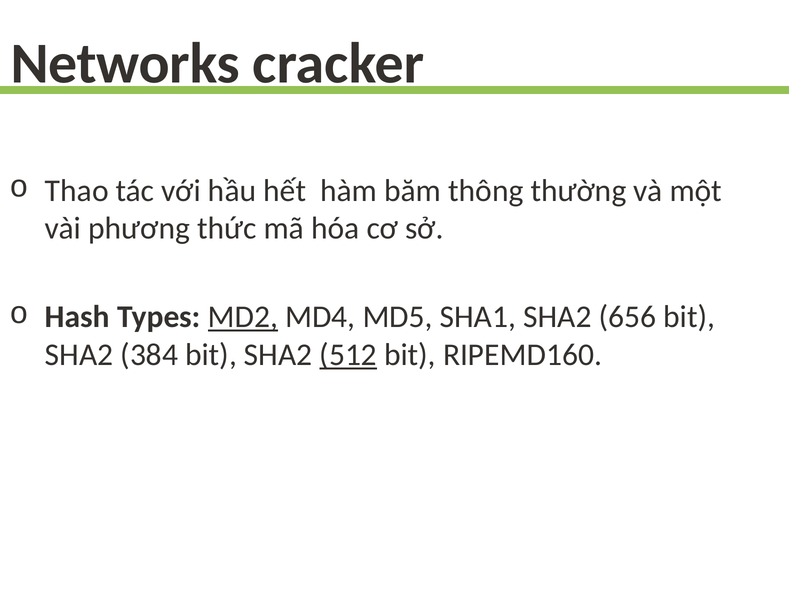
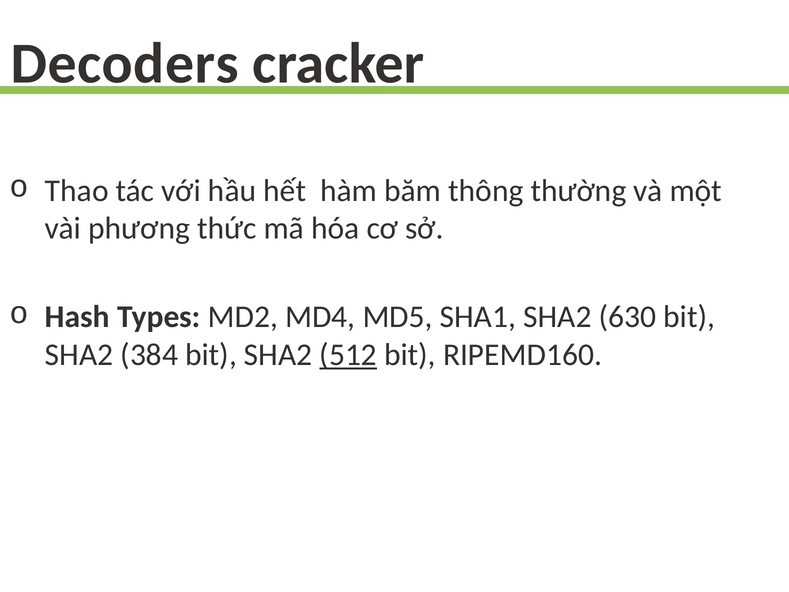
Networks: Networks -> Decoders
MD2 underline: present -> none
656: 656 -> 630
